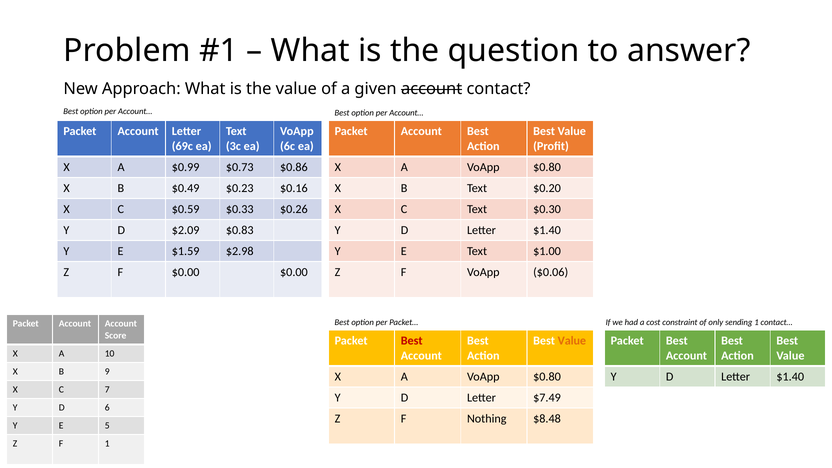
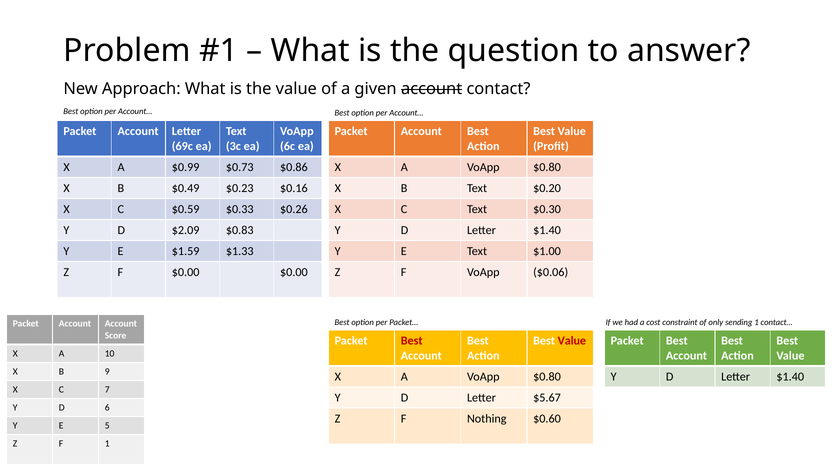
$2.98: $2.98 -> $1.33
Value at (572, 341) colour: orange -> red
$7.49: $7.49 -> $5.67
$8.48: $8.48 -> $0.60
